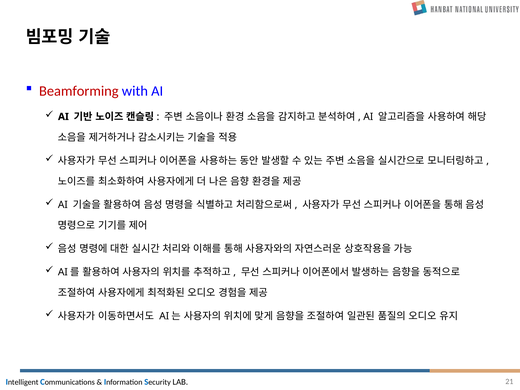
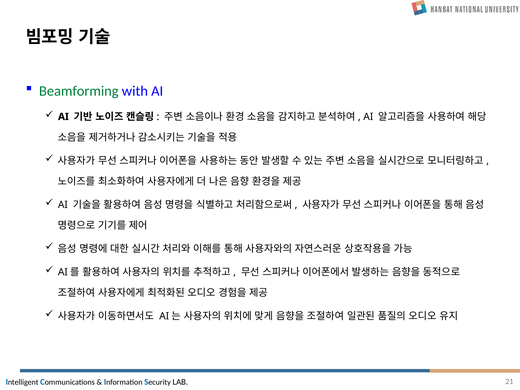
Beamforming colour: red -> green
